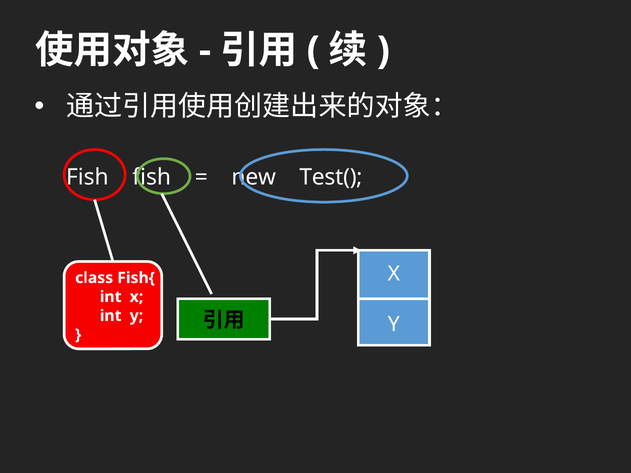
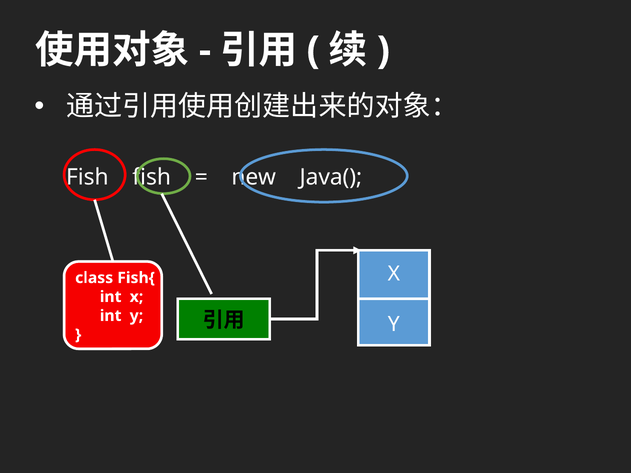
Test(: Test( -> Java(
